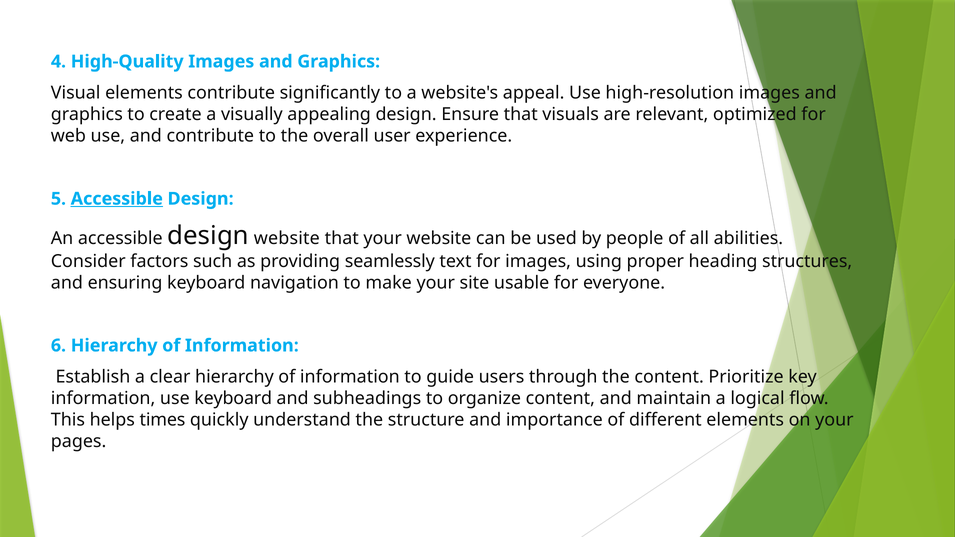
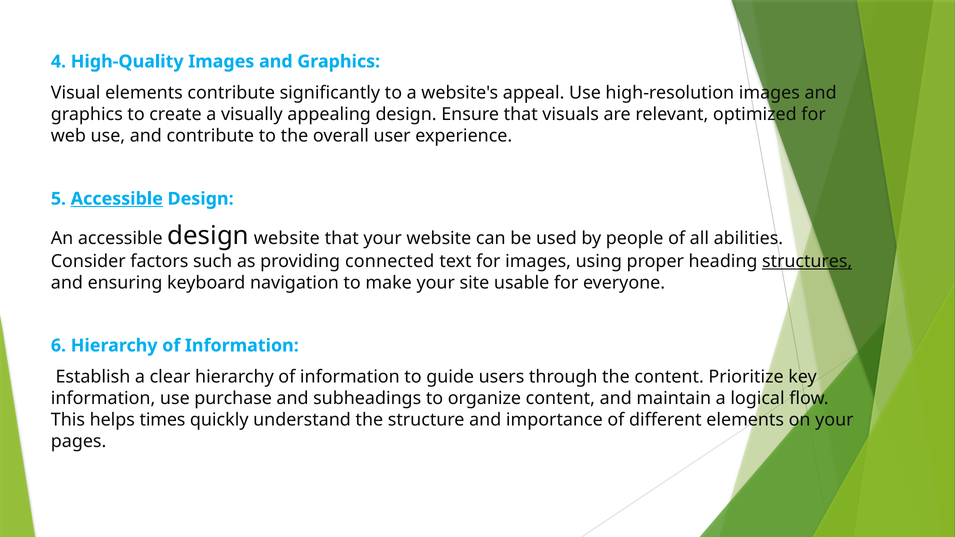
seamlessly: seamlessly -> connected
structures underline: none -> present
use keyboard: keyboard -> purchase
